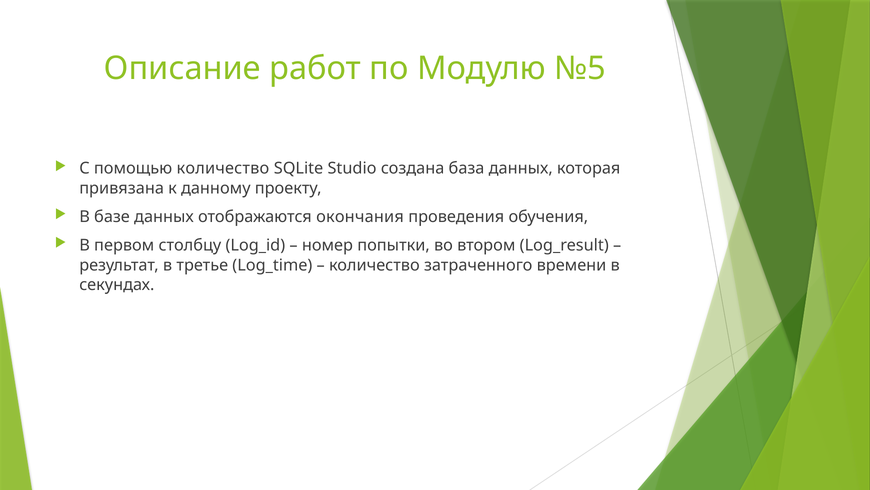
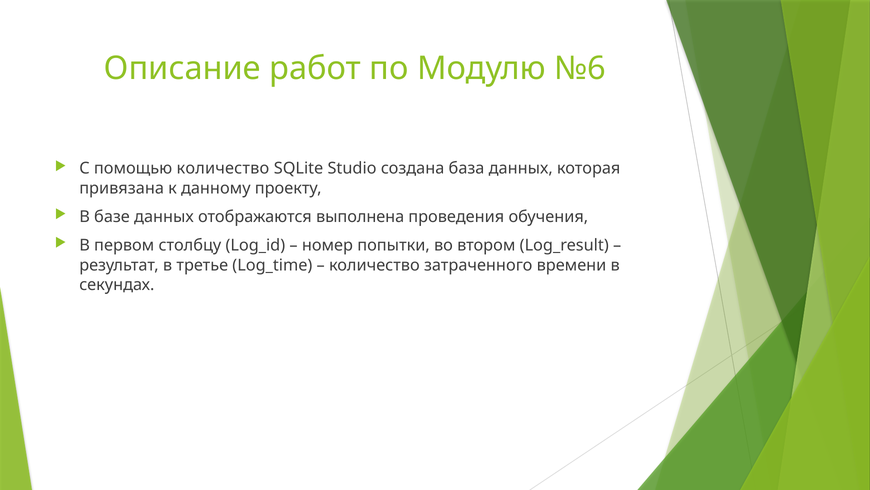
№5: №5 -> №6
окончания: окончания -> выполнена
